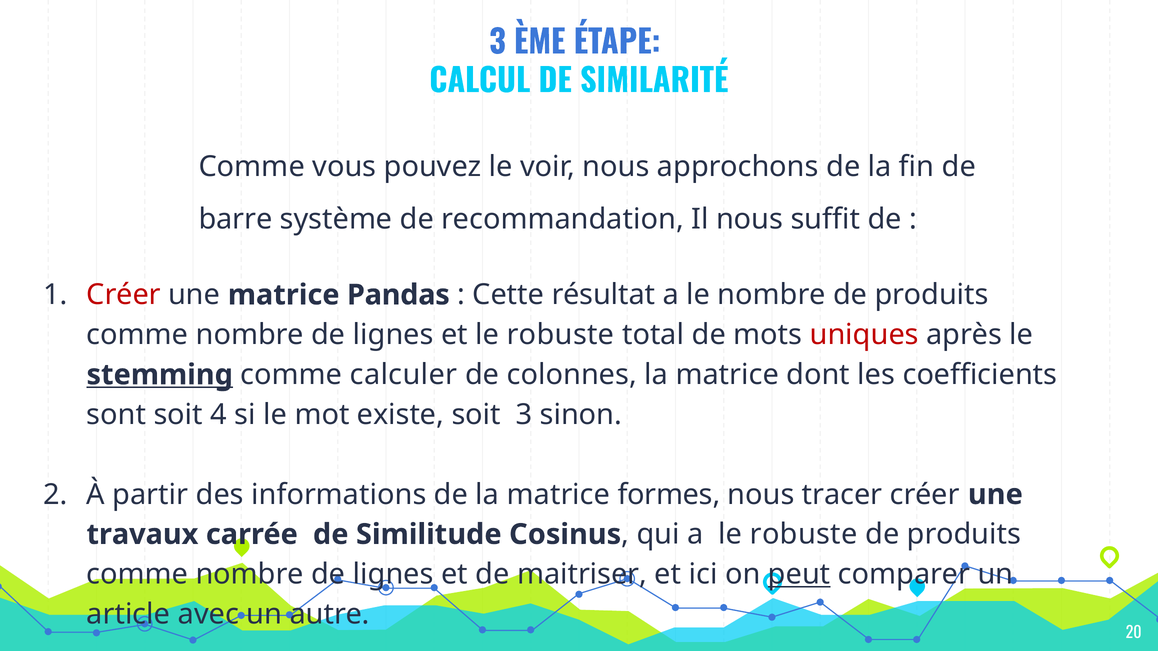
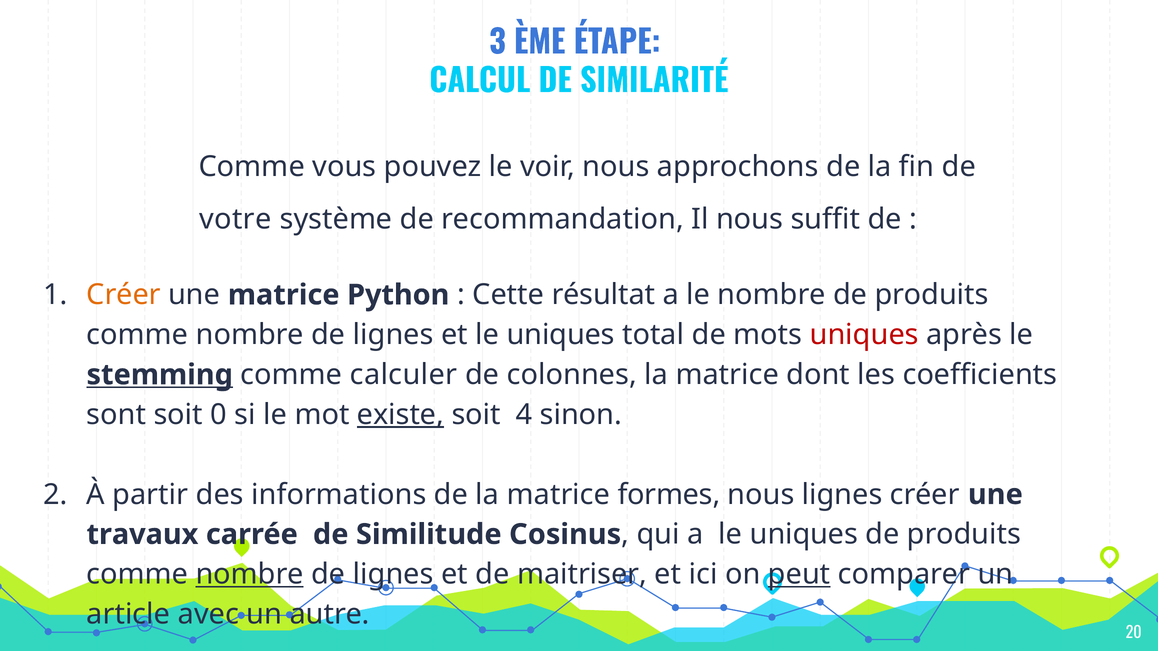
barre: barre -> votre
Créer at (124, 295) colour: red -> orange
Pandas: Pandas -> Python
et le robuste: robuste -> uniques
4: 4 -> 0
existe underline: none -> present
soit 3: 3 -> 4
nous tracer: tracer -> lignes
a le robuste: robuste -> uniques
nombre at (250, 575) underline: none -> present
